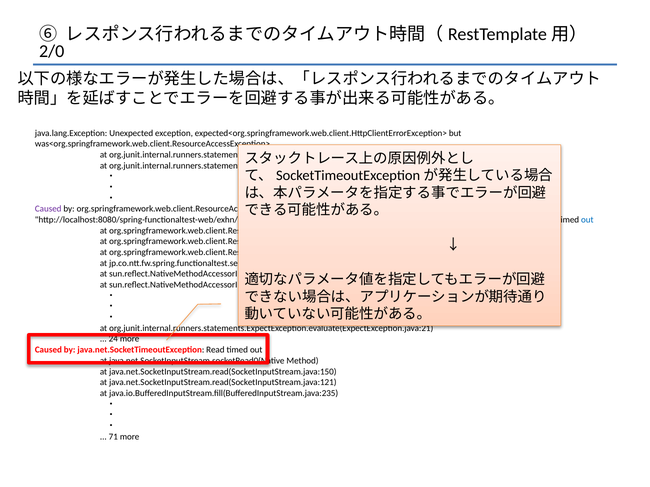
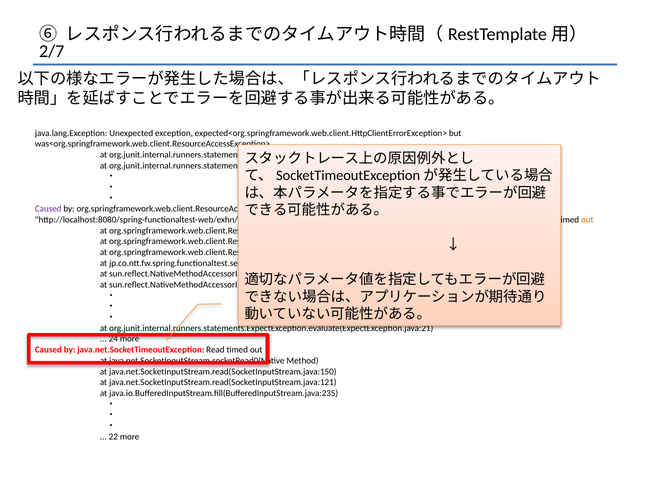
2/0: 2/0 -> 2/7
out at (587, 220) colour: blue -> orange
71: 71 -> 22
